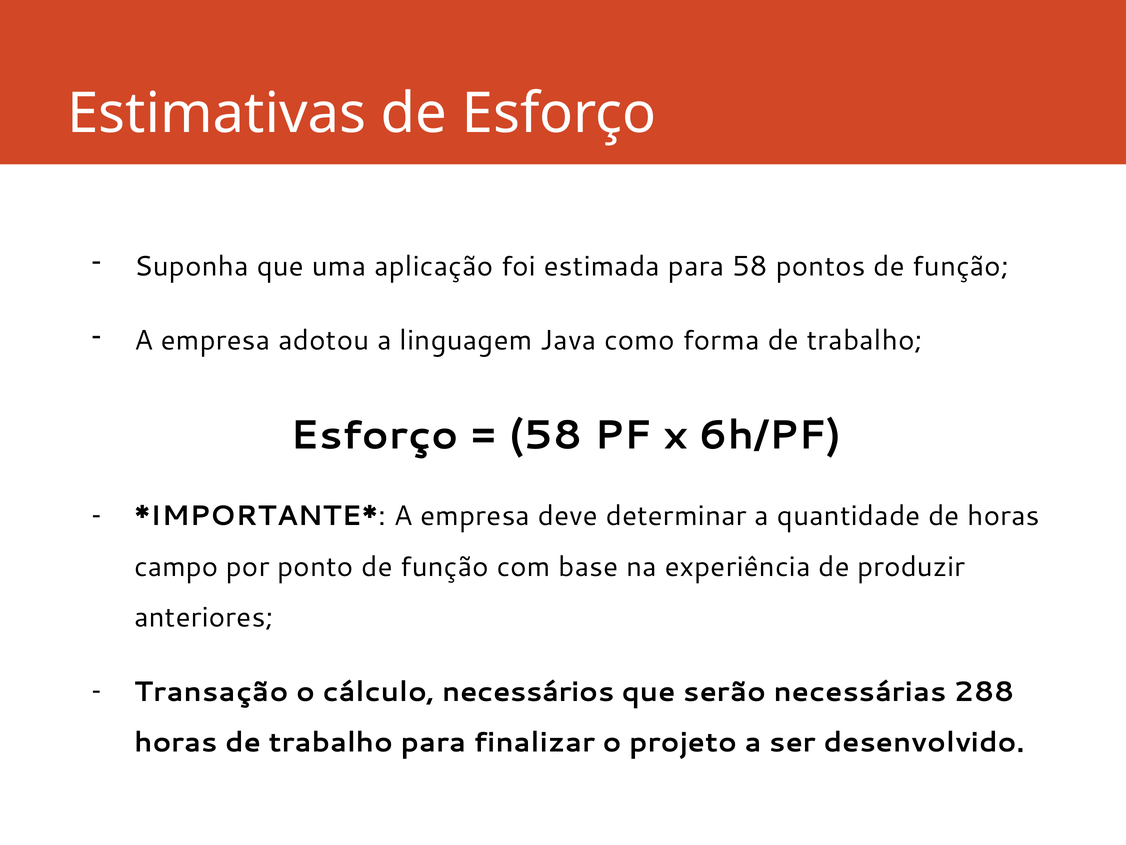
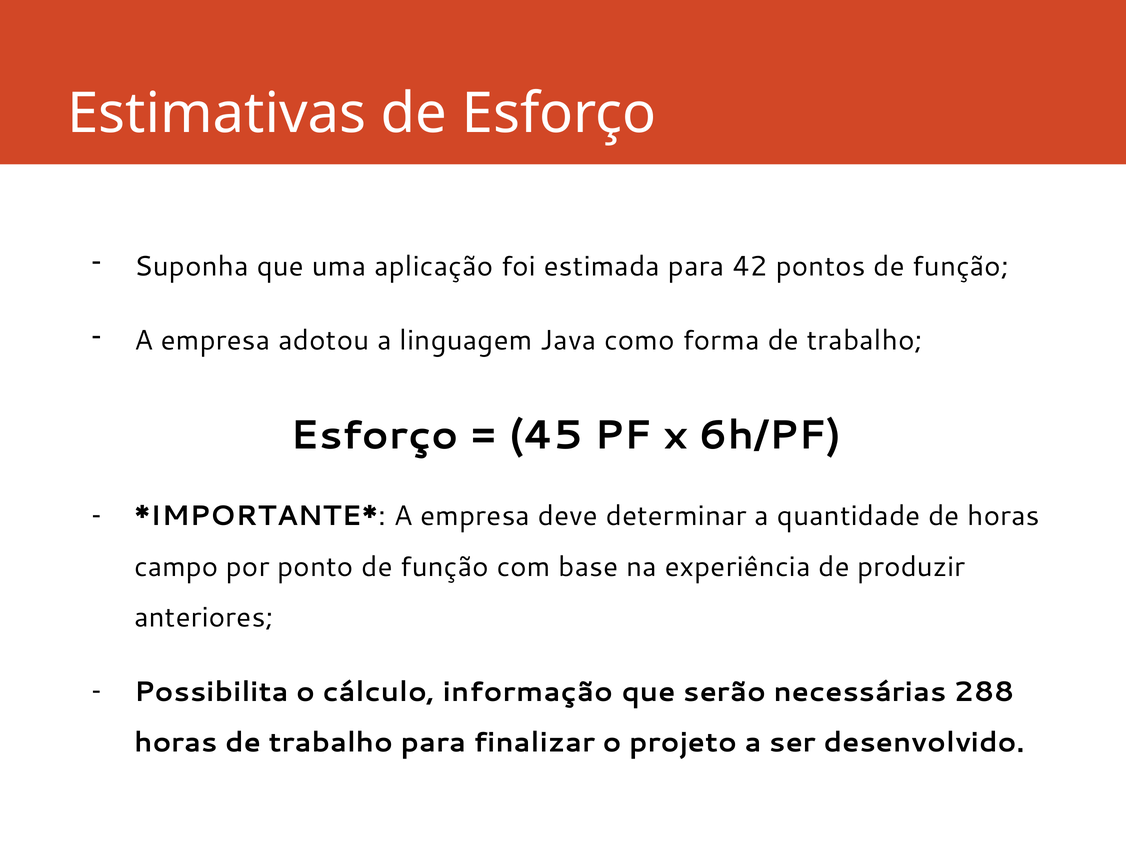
para 58: 58 -> 42
58 at (546, 435): 58 -> 45
Transação: Transação -> Possibilita
necessários: necessários -> informação
